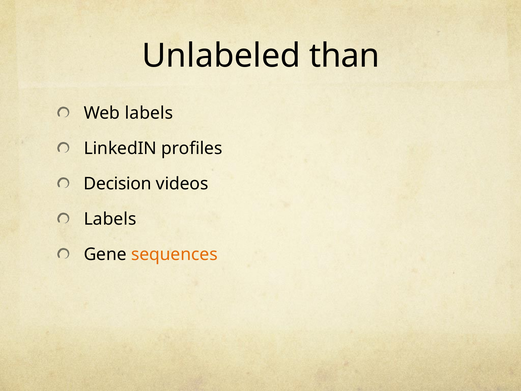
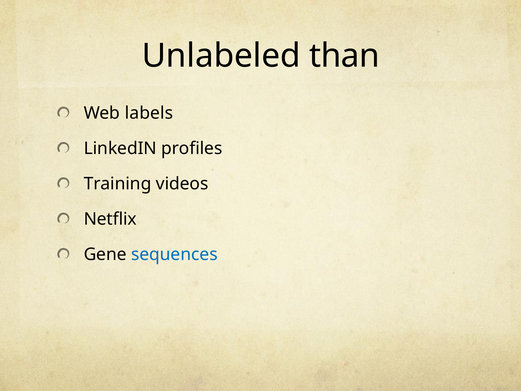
Decision: Decision -> Training
Labels at (110, 219): Labels -> Netflix
sequences colour: orange -> blue
